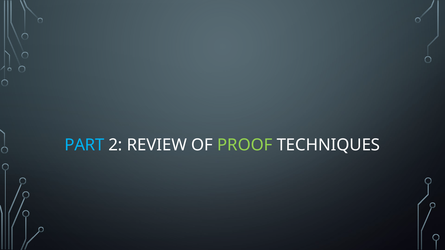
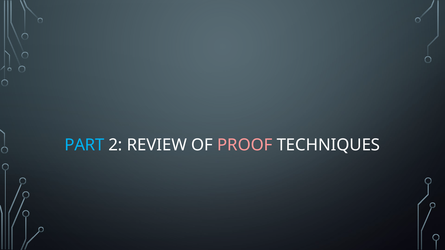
PROOF colour: light green -> pink
